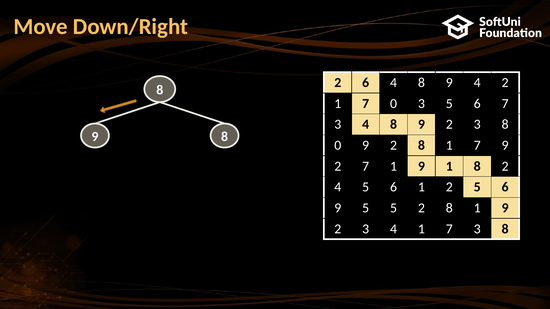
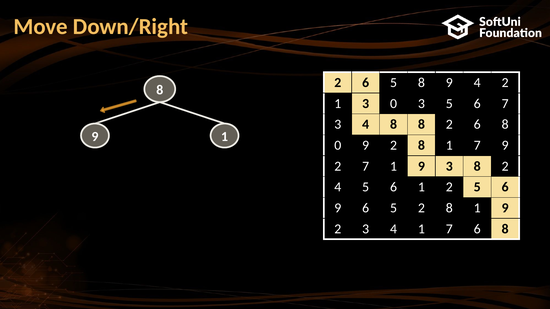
2 6 4: 4 -> 5
7 at (366, 104): 7 -> 3
3 4 8 9: 9 -> 8
3 at (477, 125): 3 -> 6
9 8: 8 -> 1
9 1: 1 -> 3
9 5: 5 -> 6
1 7 3: 3 -> 6
